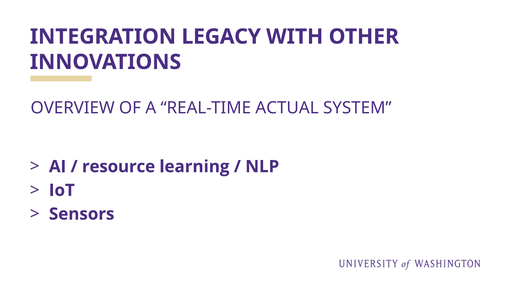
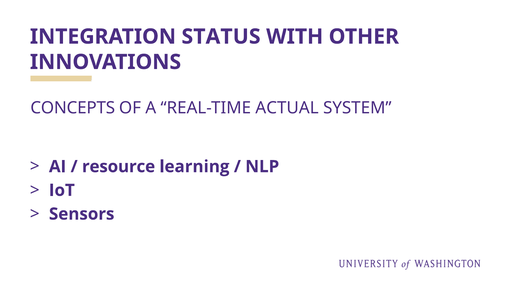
LEGACY: LEGACY -> STATUS
OVERVIEW: OVERVIEW -> CONCEPTS
